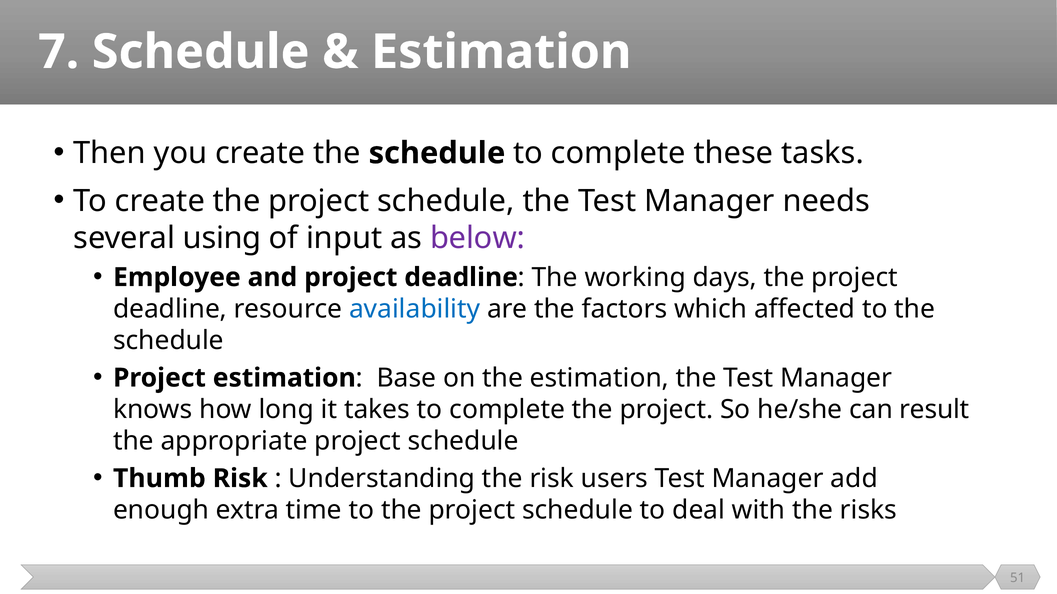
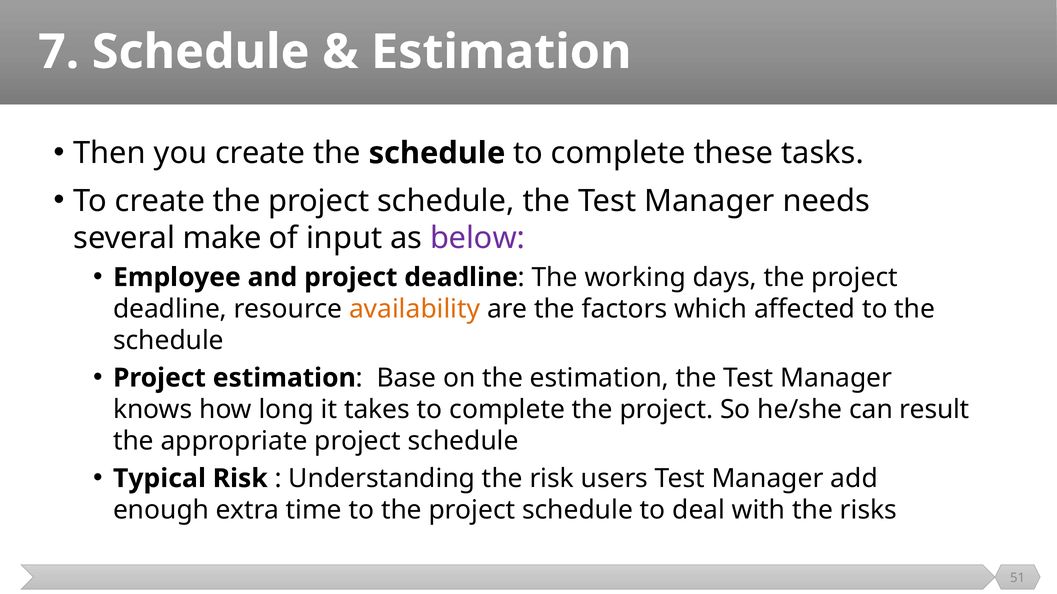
using: using -> make
availability colour: blue -> orange
Thumb: Thumb -> Typical
